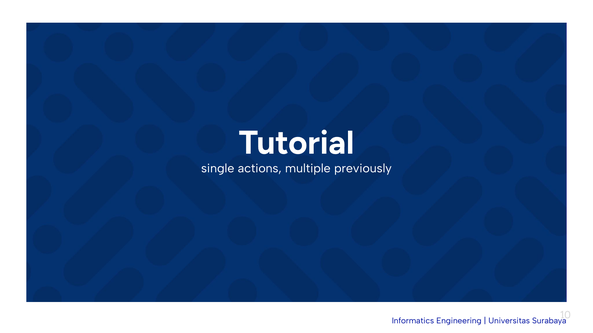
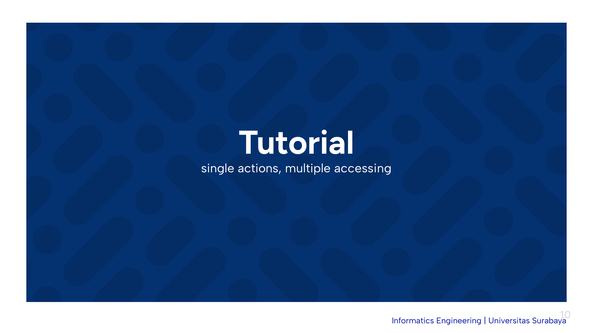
previously: previously -> accessing
